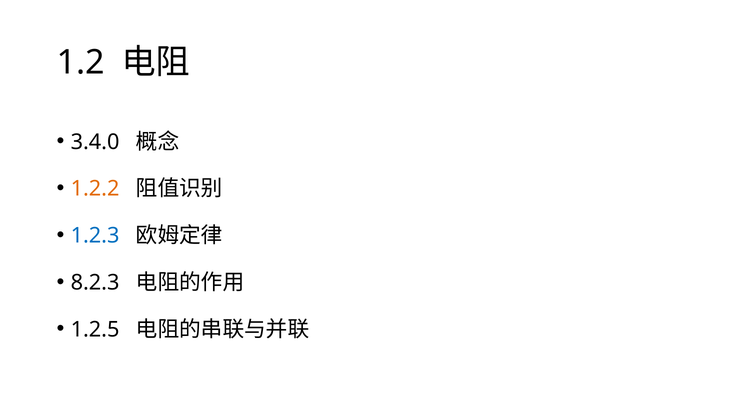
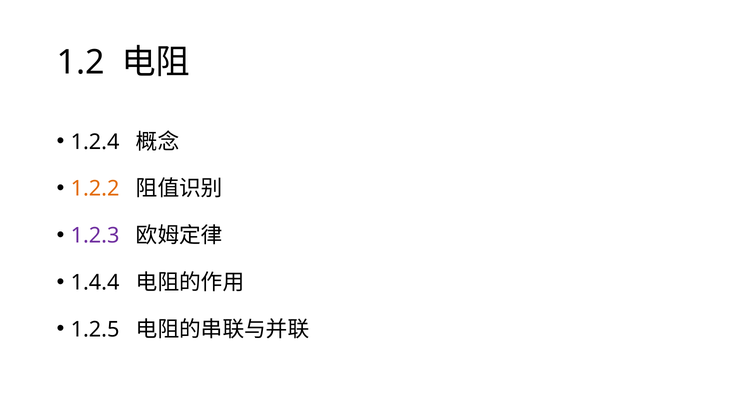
3.4.0: 3.4.0 -> 1.2.4
1.2.3 colour: blue -> purple
8.2.3: 8.2.3 -> 1.4.4
